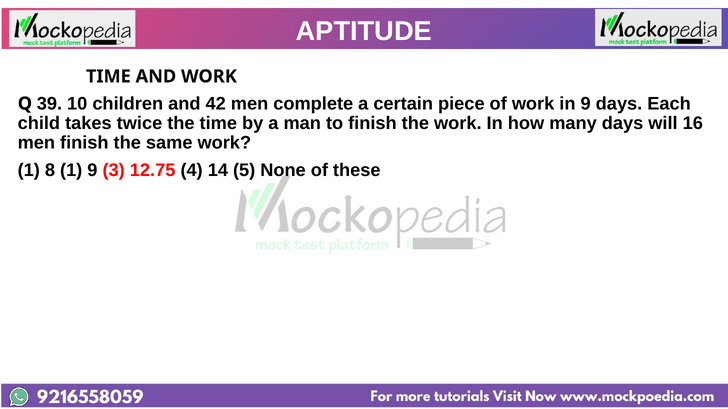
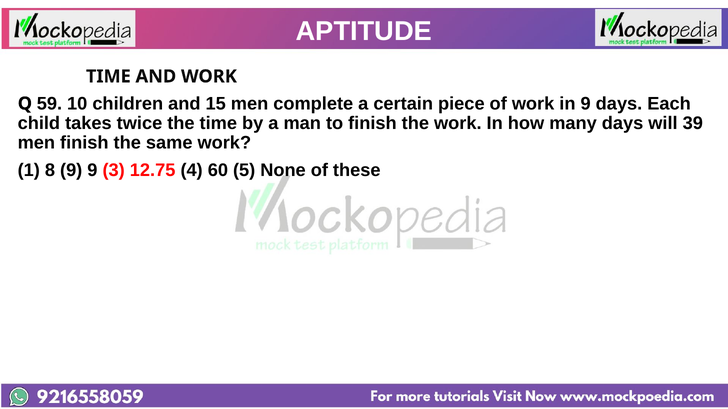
39: 39 -> 59
42: 42 -> 15
16: 16 -> 39
8 1: 1 -> 9
14: 14 -> 60
